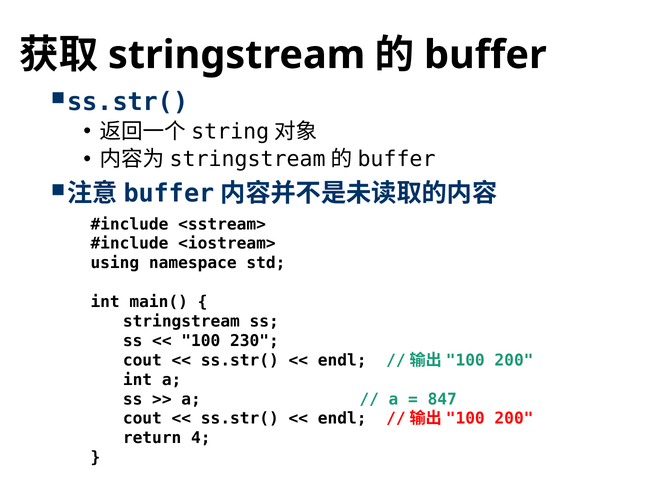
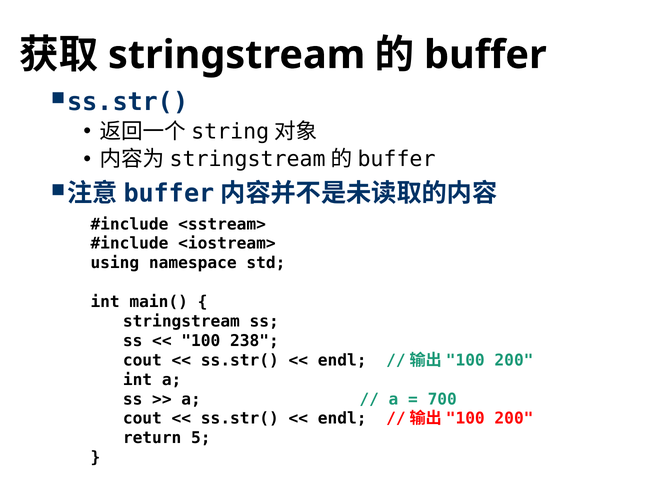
230: 230 -> 238
847: 847 -> 700
4: 4 -> 5
